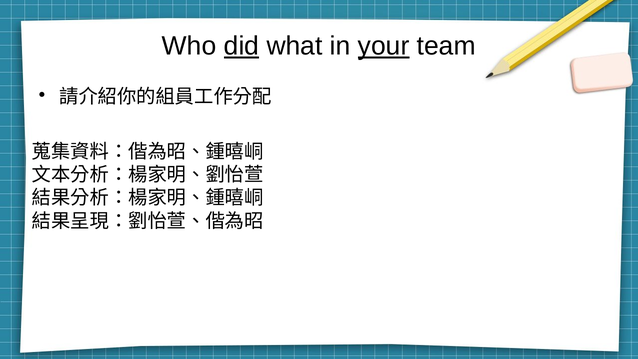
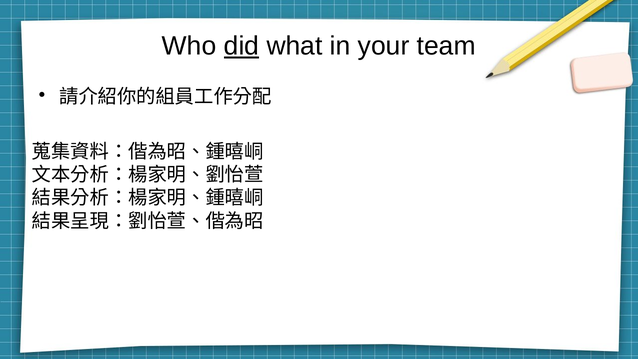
your underline: present -> none
